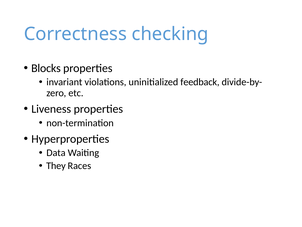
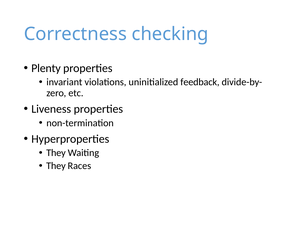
Blocks: Blocks -> Plenty
Data at (56, 153): Data -> They
